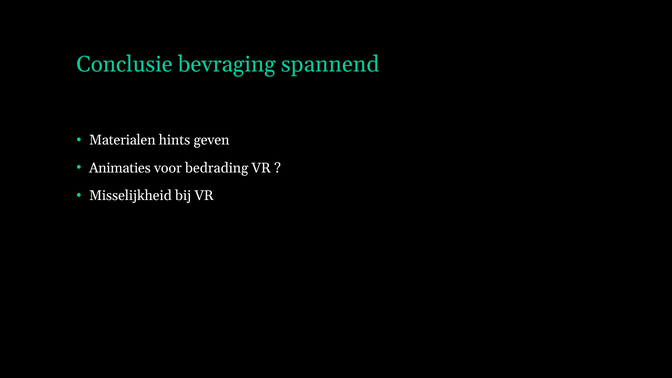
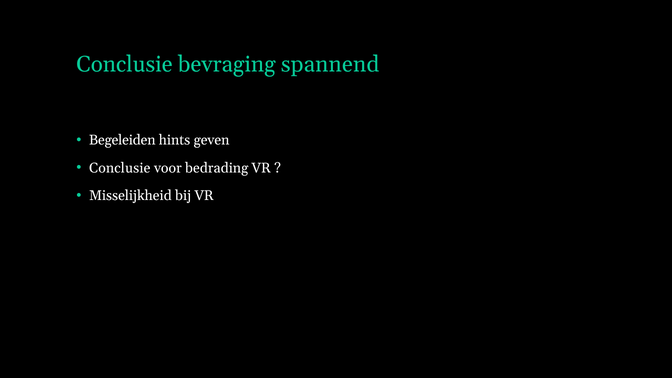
Materialen: Materialen -> Begeleiden
Animaties at (120, 168): Animaties -> Conclusie
